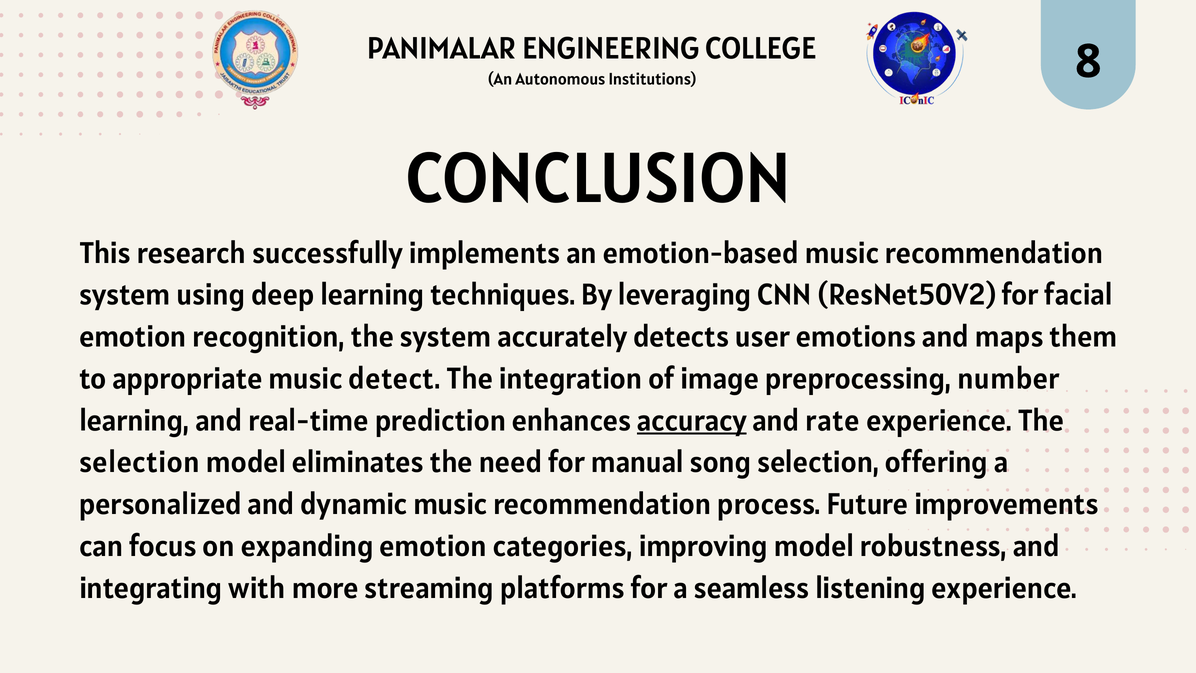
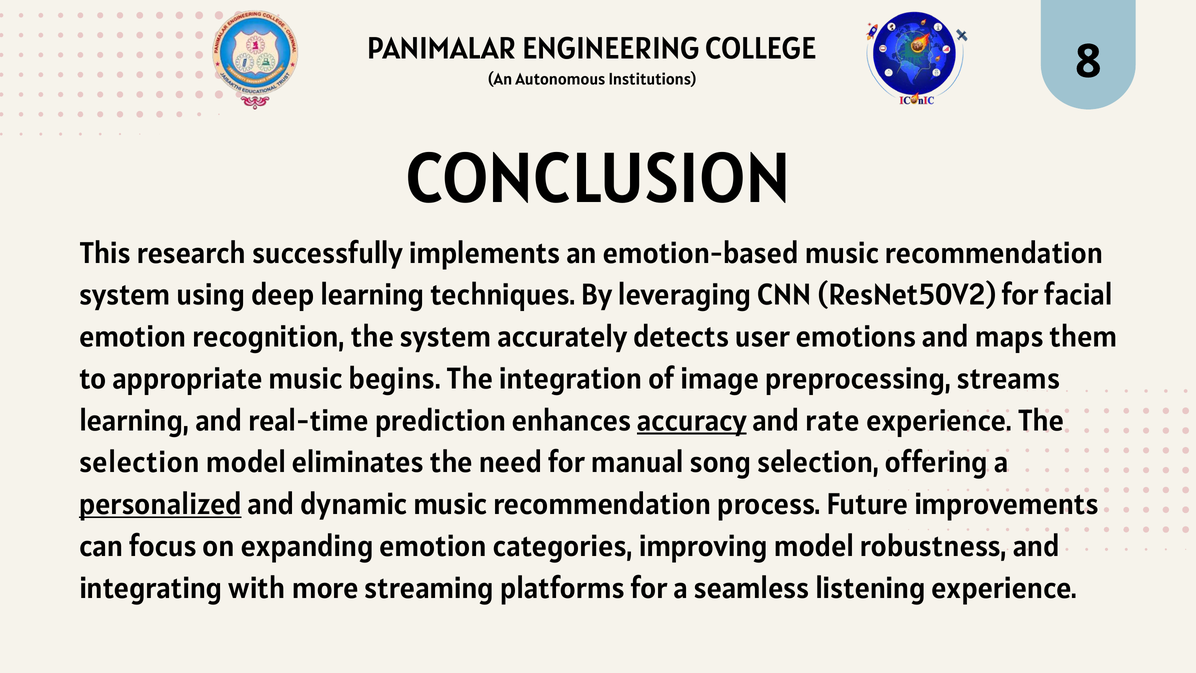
detect: detect -> begins
number: number -> streams
personalized underline: none -> present
